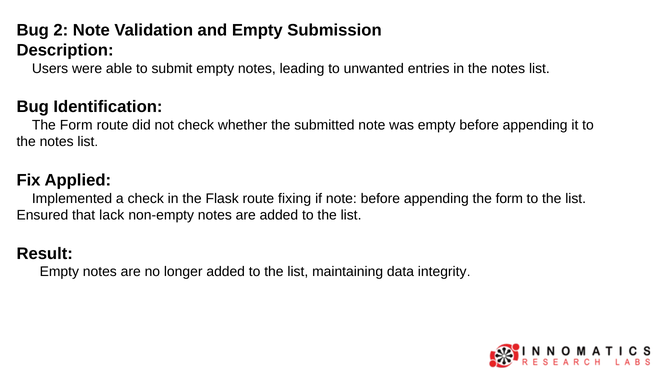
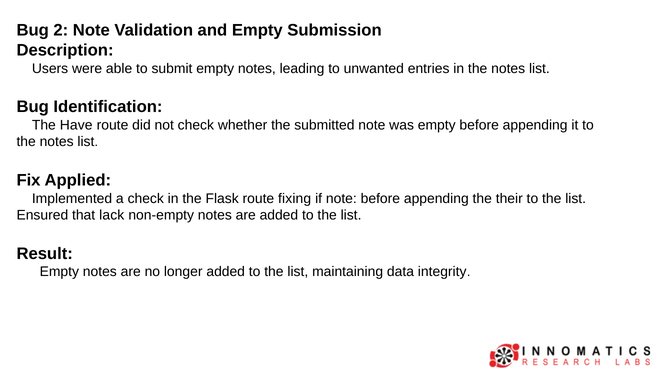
Form at (76, 125): Form -> Have
appending the form: form -> their
